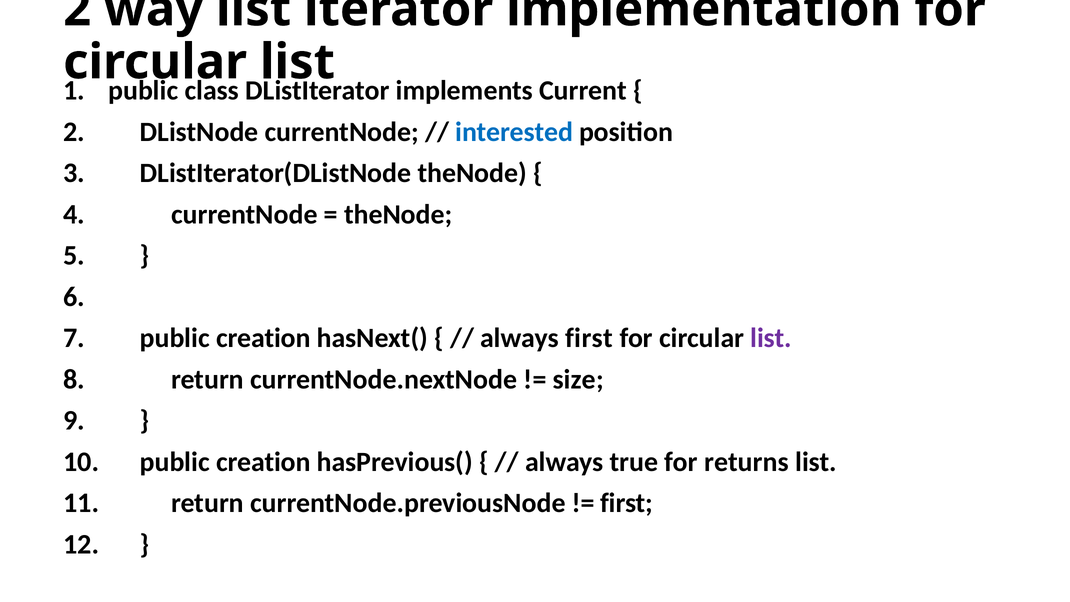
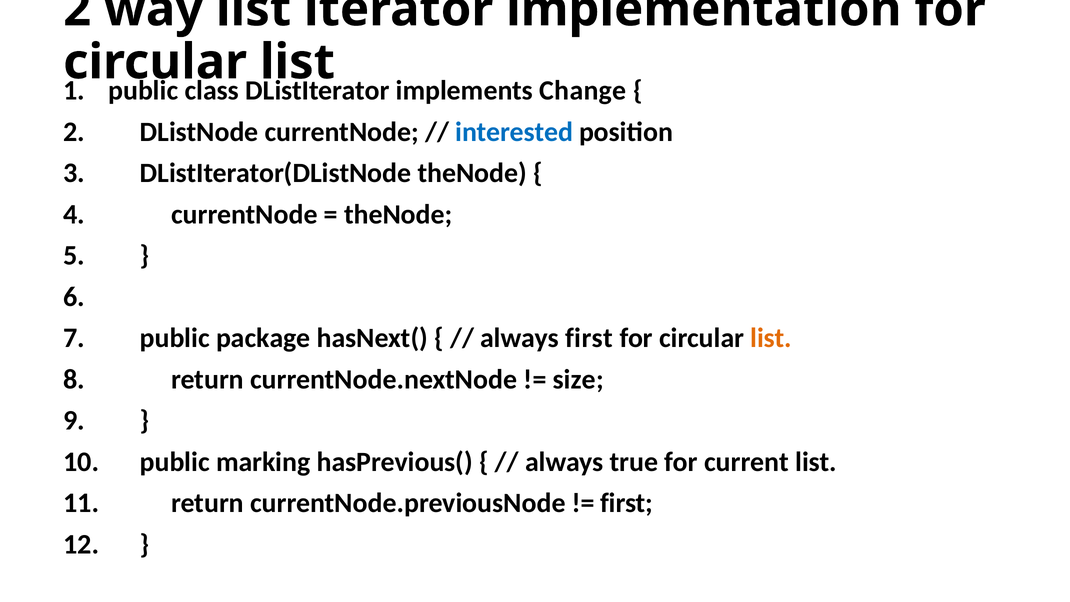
Current: Current -> Change
creation at (263, 338): creation -> package
list at (771, 338) colour: purple -> orange
creation at (263, 462): creation -> marking
returns: returns -> current
